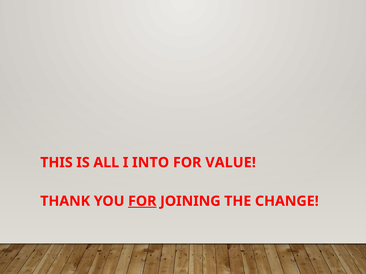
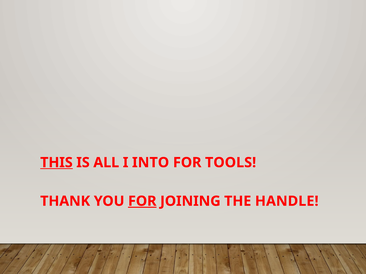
THIS underline: none -> present
VALUE: VALUE -> TOOLS
CHANGE: CHANGE -> HANDLE
